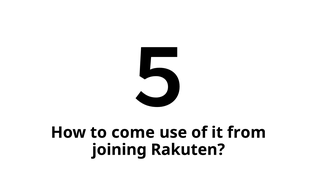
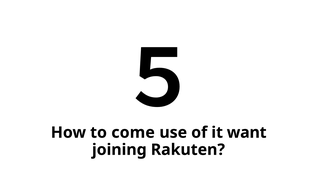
from: from -> want
